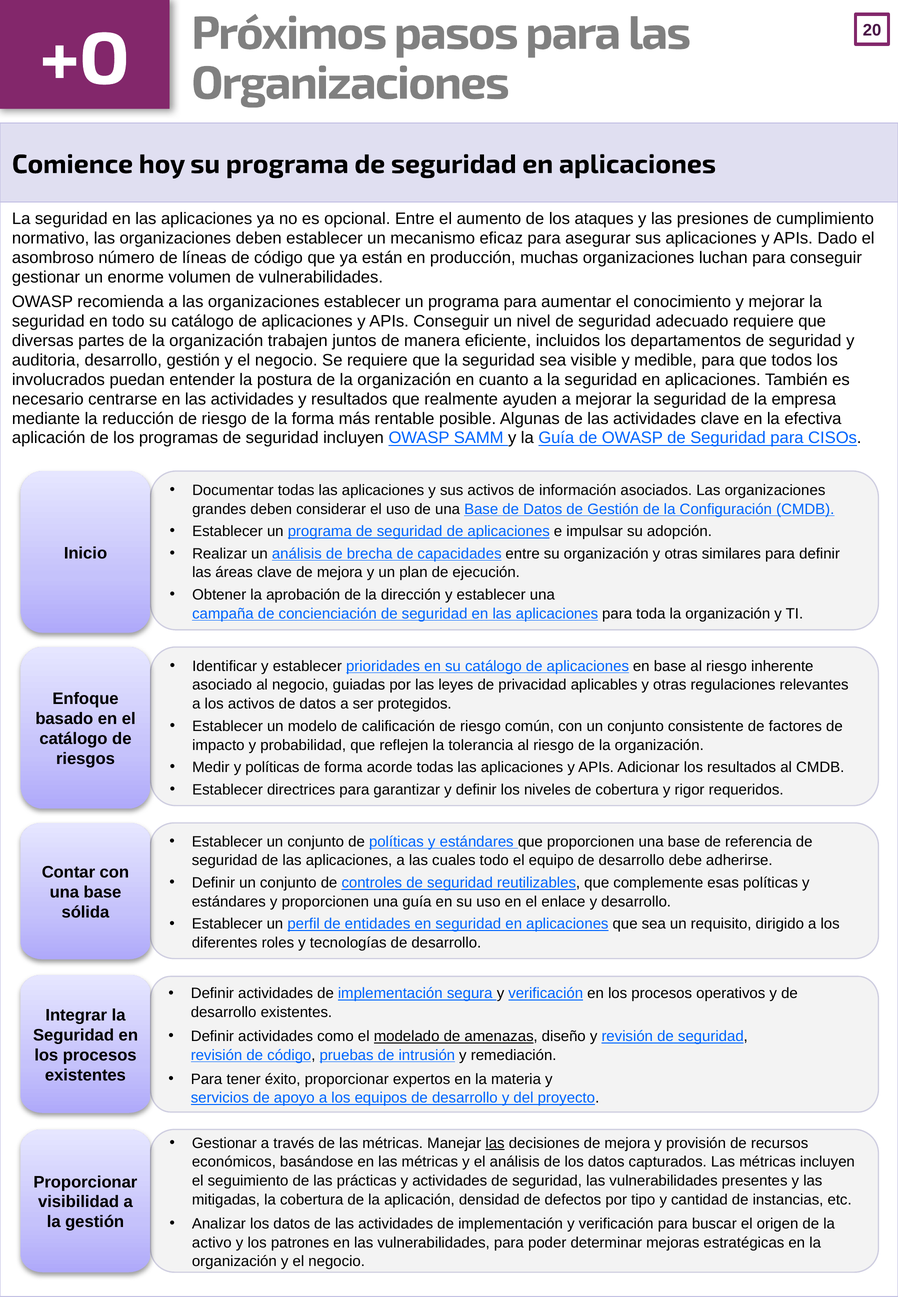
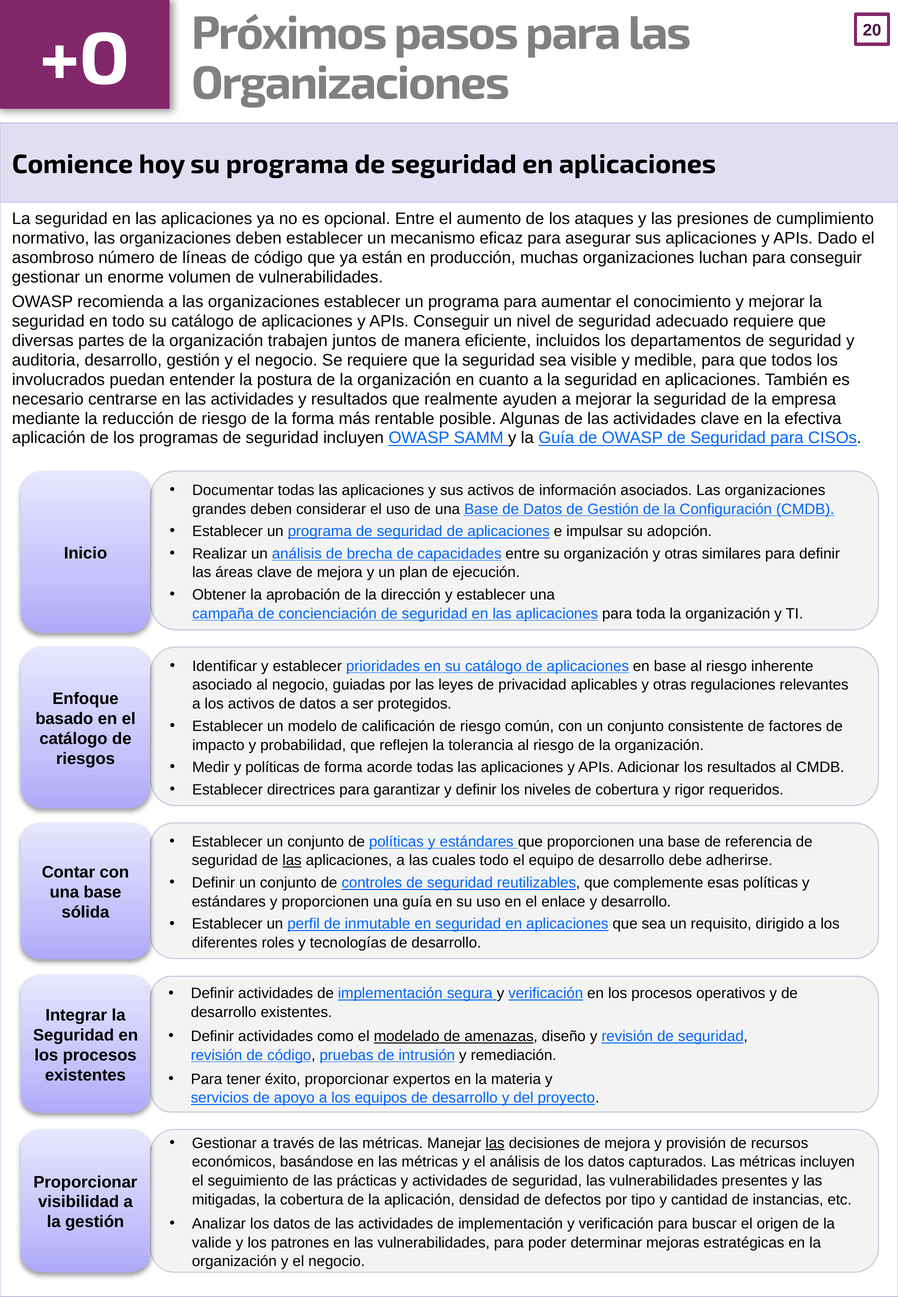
las at (292, 861) underline: none -> present
entidades: entidades -> inmutable
activo: activo -> valide
